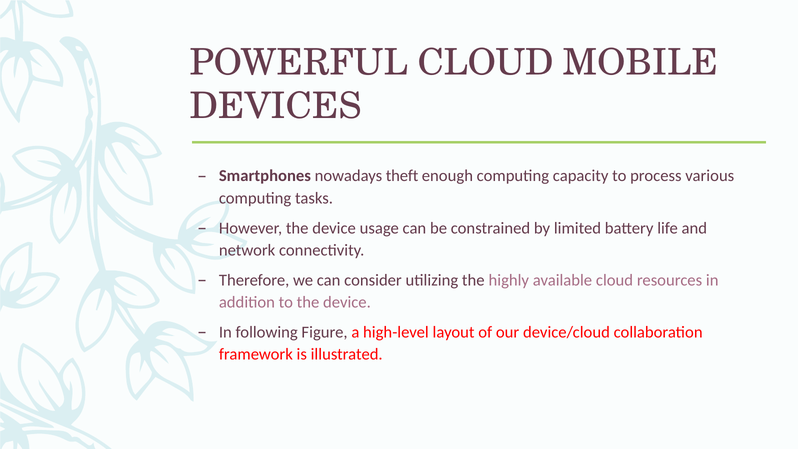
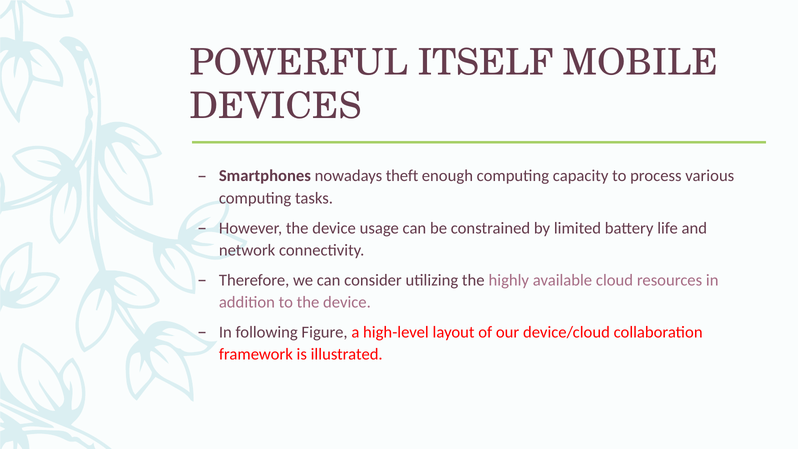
POWERFUL CLOUD: CLOUD -> ITSELF
